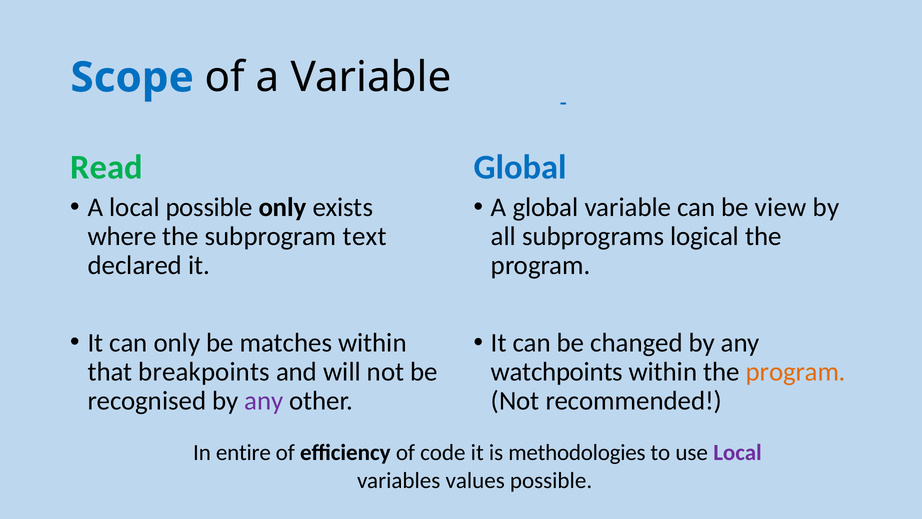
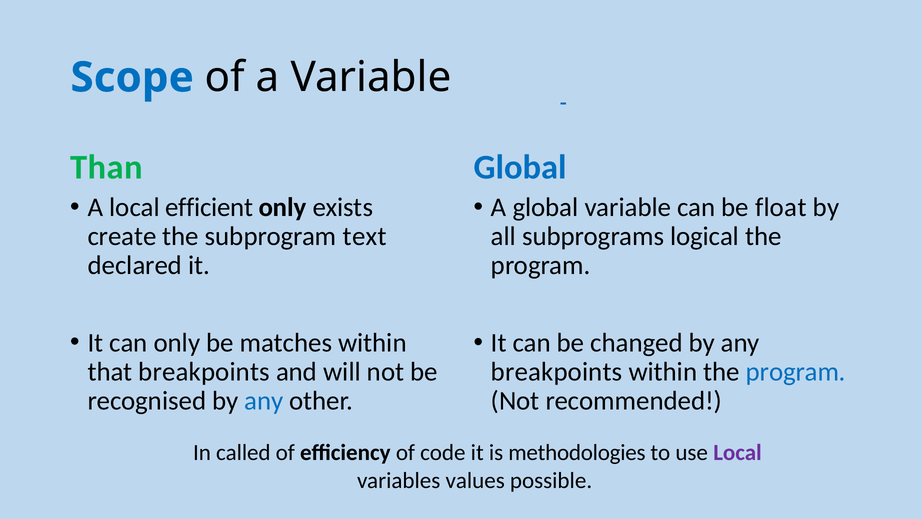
Read: Read -> Than
local possible: possible -> efficient
view: view -> float
where: where -> create
watchpoints at (557, 372): watchpoints -> breakpoints
program at (796, 372) colour: orange -> blue
any at (264, 400) colour: purple -> blue
entire: entire -> called
